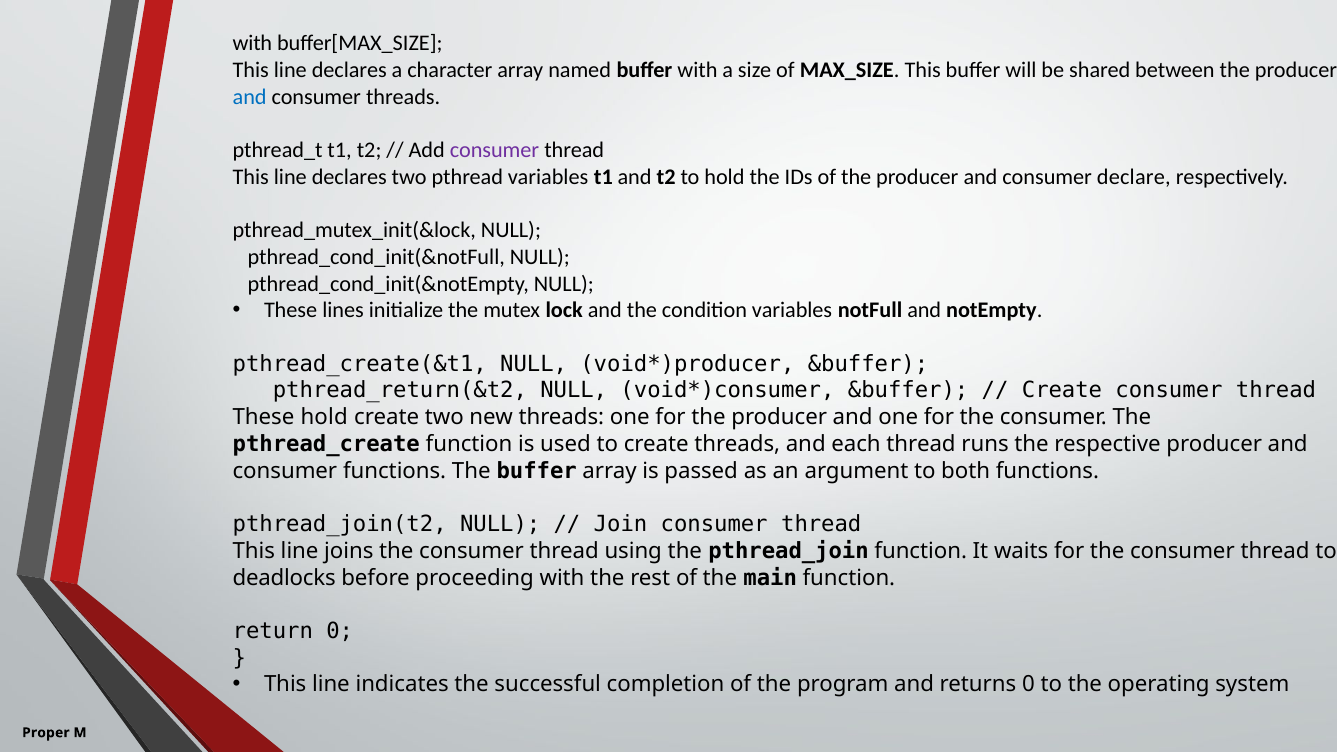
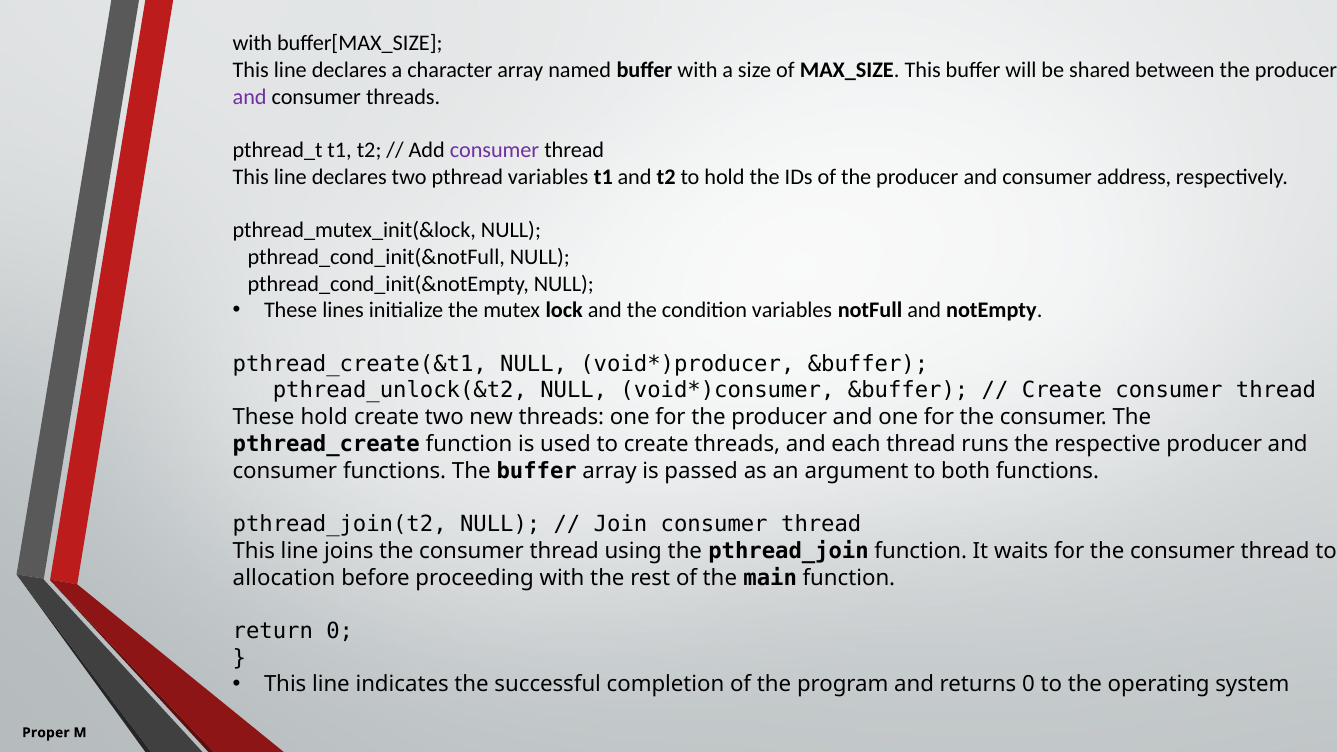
and at (250, 97) colour: blue -> purple
declare: declare -> address
pthread_return(&t2: pthread_return(&t2 -> pthread_unlock(&t2
deadlocks: deadlocks -> allocation
